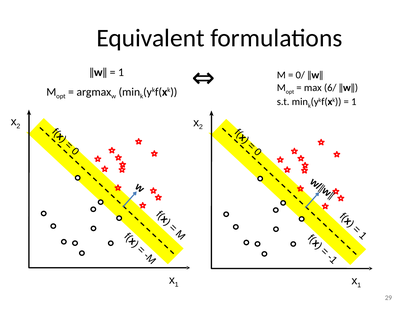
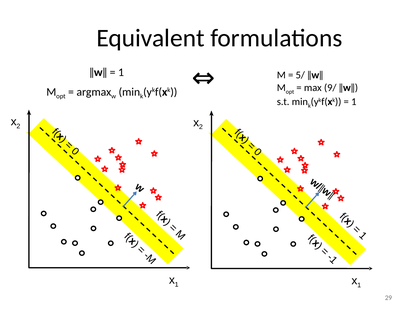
0/: 0/ -> 5/
6/: 6/ -> 9/
